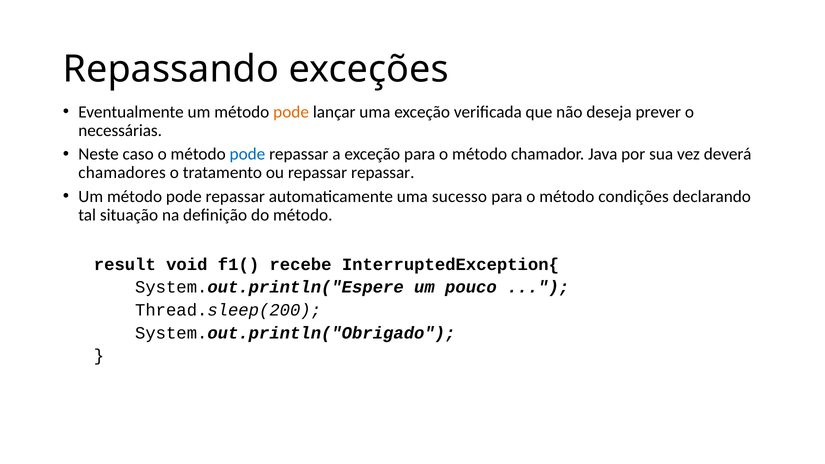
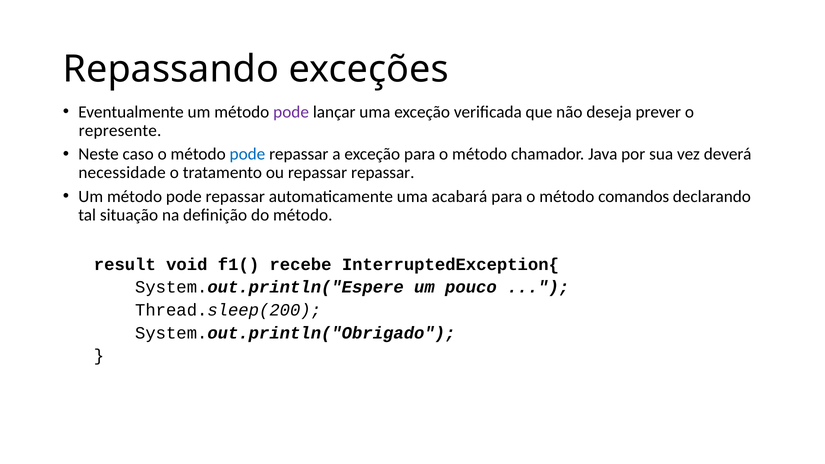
pode at (291, 112) colour: orange -> purple
necessárias: necessárias -> represente
chamadores: chamadores -> necessidade
sucesso: sucesso -> acabará
condições: condições -> comandos
